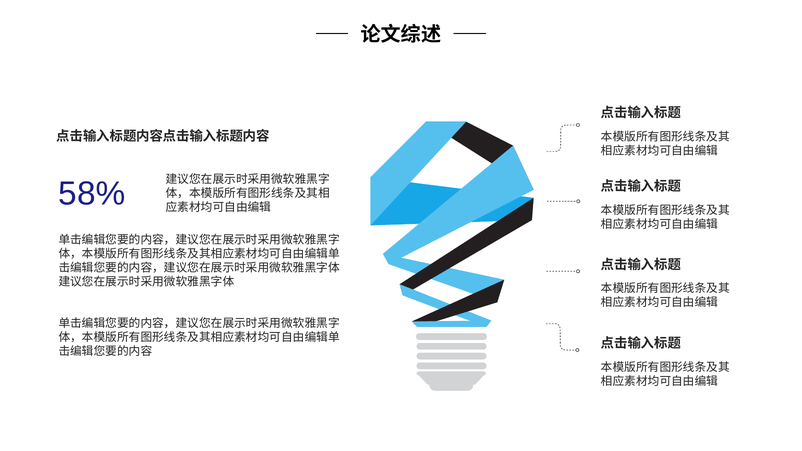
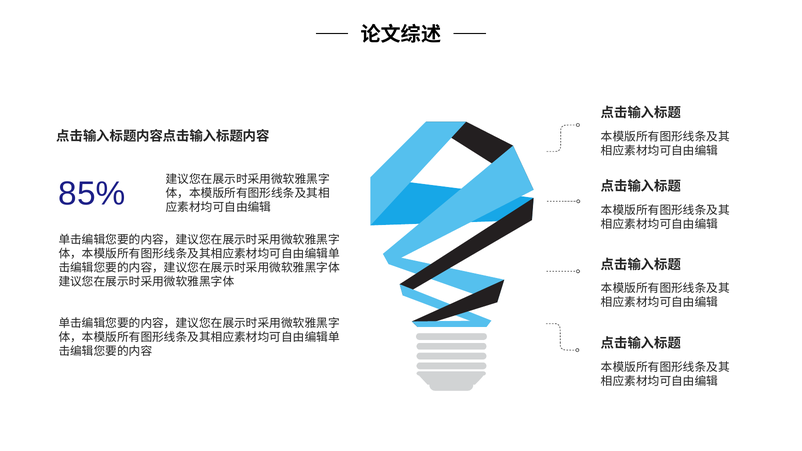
58%: 58% -> 85%
